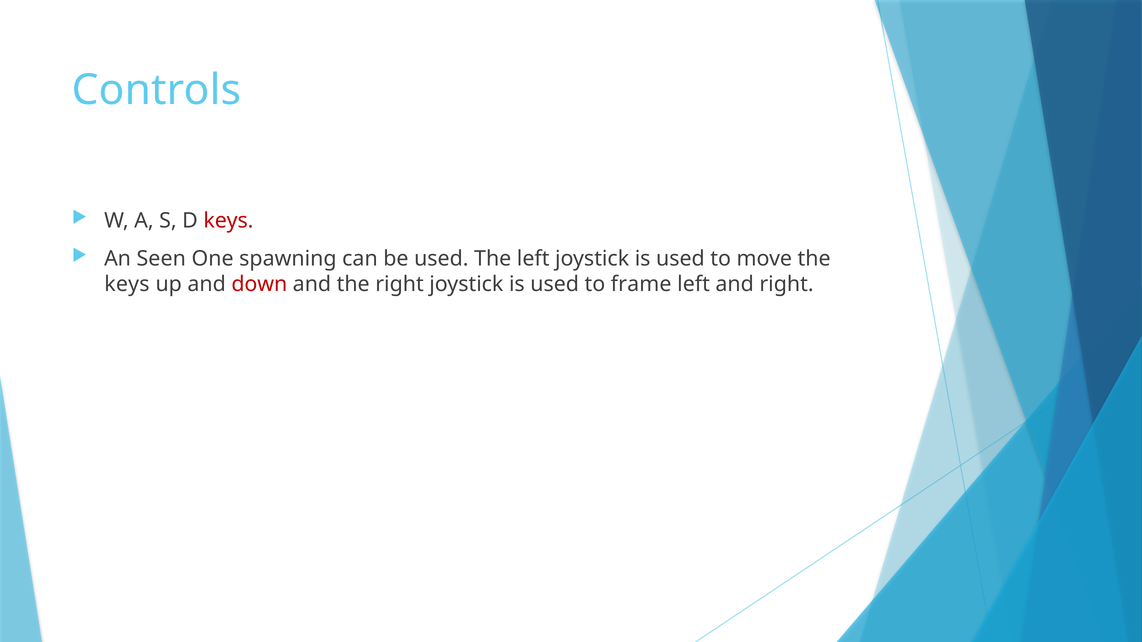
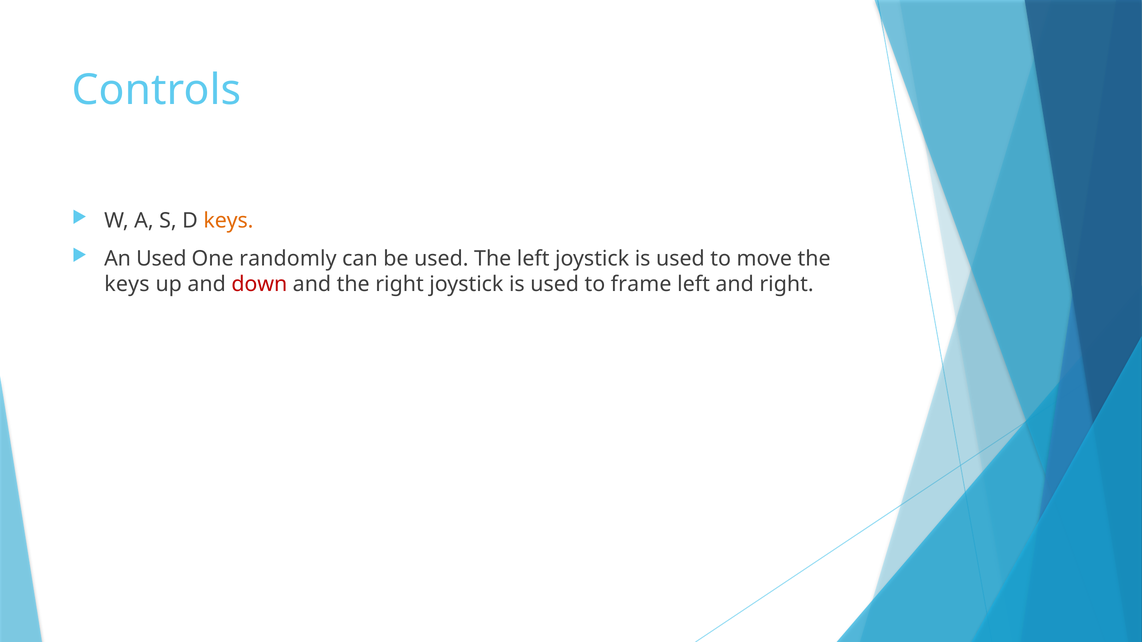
keys at (228, 221) colour: red -> orange
An Seen: Seen -> Used
spawning: spawning -> randomly
